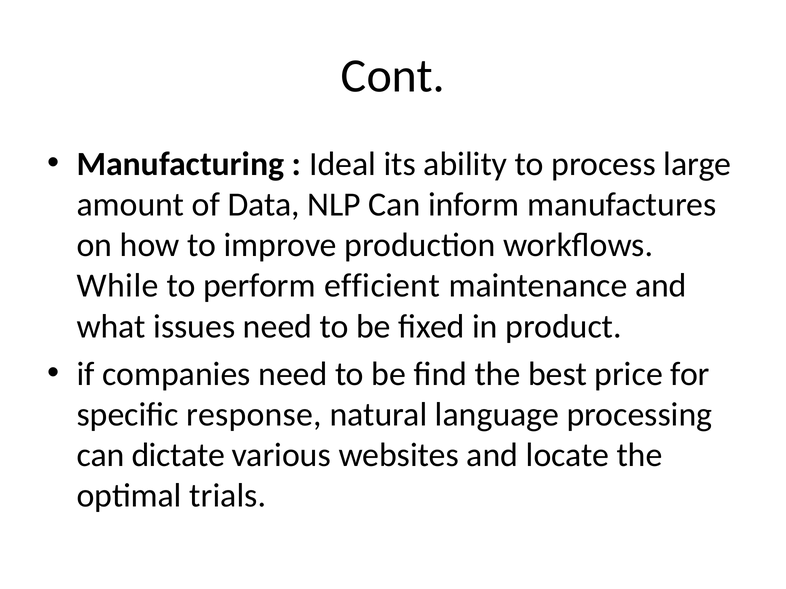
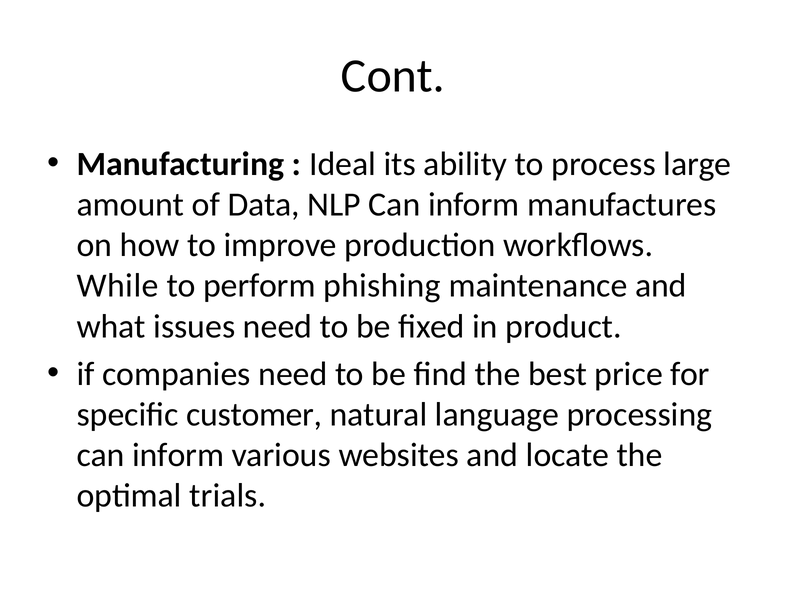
efficient: efficient -> phishing
response: response -> customer
dictate at (178, 456): dictate -> inform
